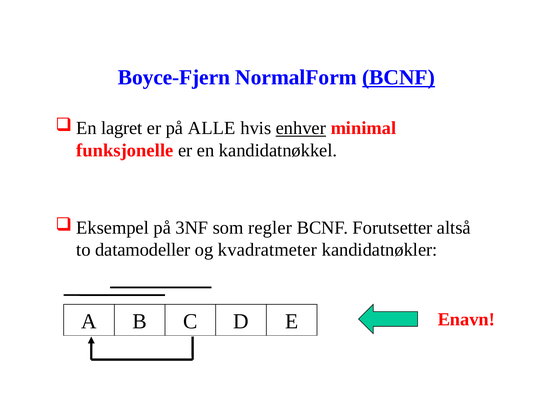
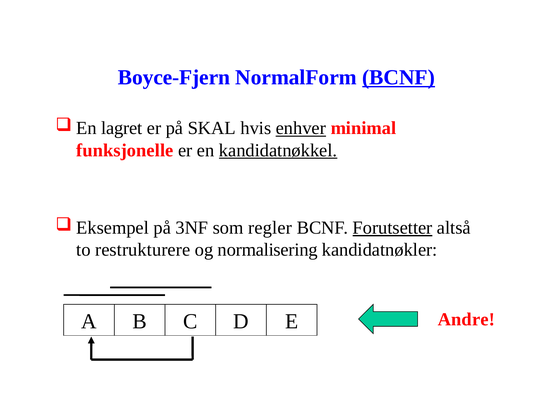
ALLE: ALLE -> SKAL
kandidatnøkkel underline: none -> present
Forutsetter underline: none -> present
datamodeller: datamodeller -> restrukturere
kvadratmeter: kvadratmeter -> normalisering
Enavn: Enavn -> Andre
